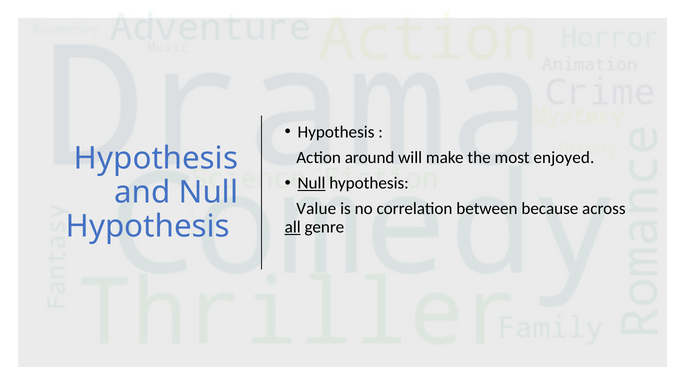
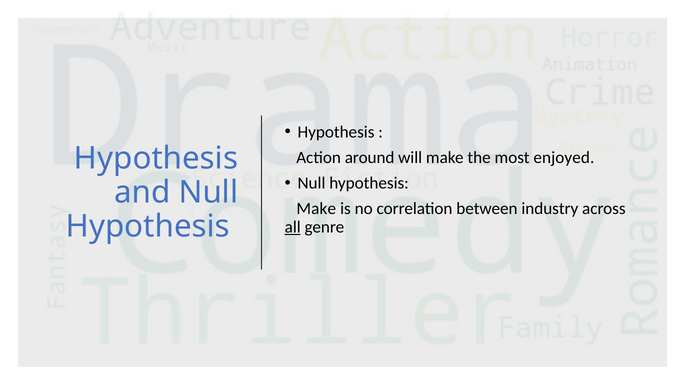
Null at (311, 183) underline: present -> none
Value at (316, 209): Value -> Make
because: because -> industry
